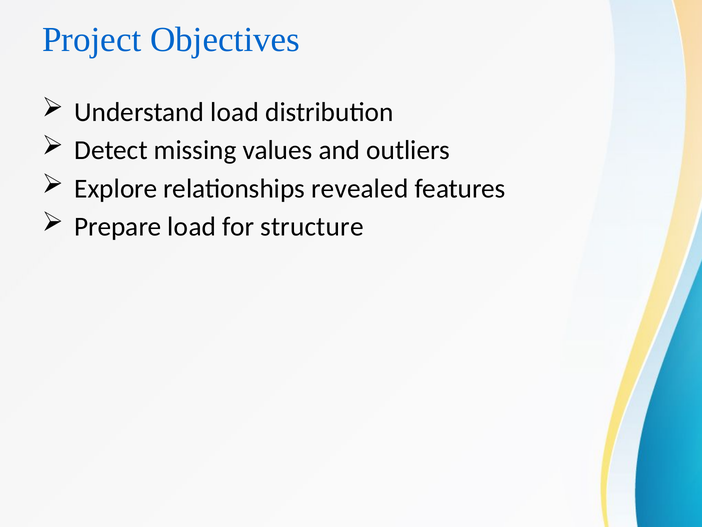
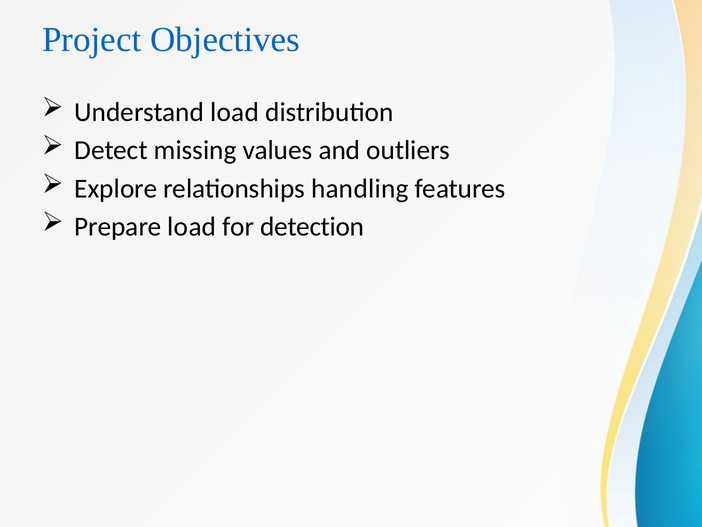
revealed: revealed -> handling
structure: structure -> detection
